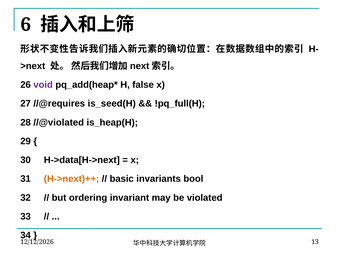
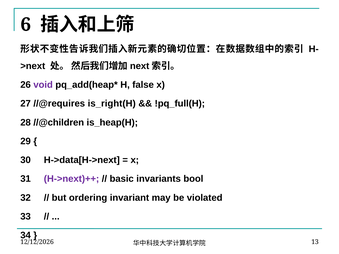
is_seed(H: is_seed(H -> is_right(H
//@violated: //@violated -> //@children
H->next)++ colour: orange -> purple
